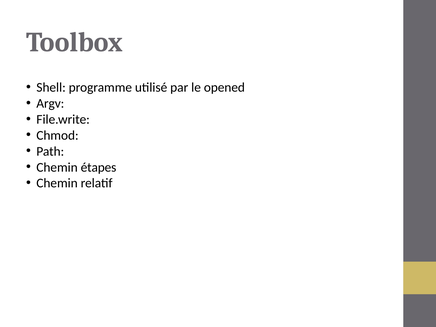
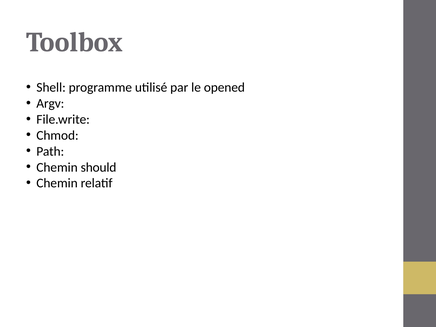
étapes: étapes -> should
